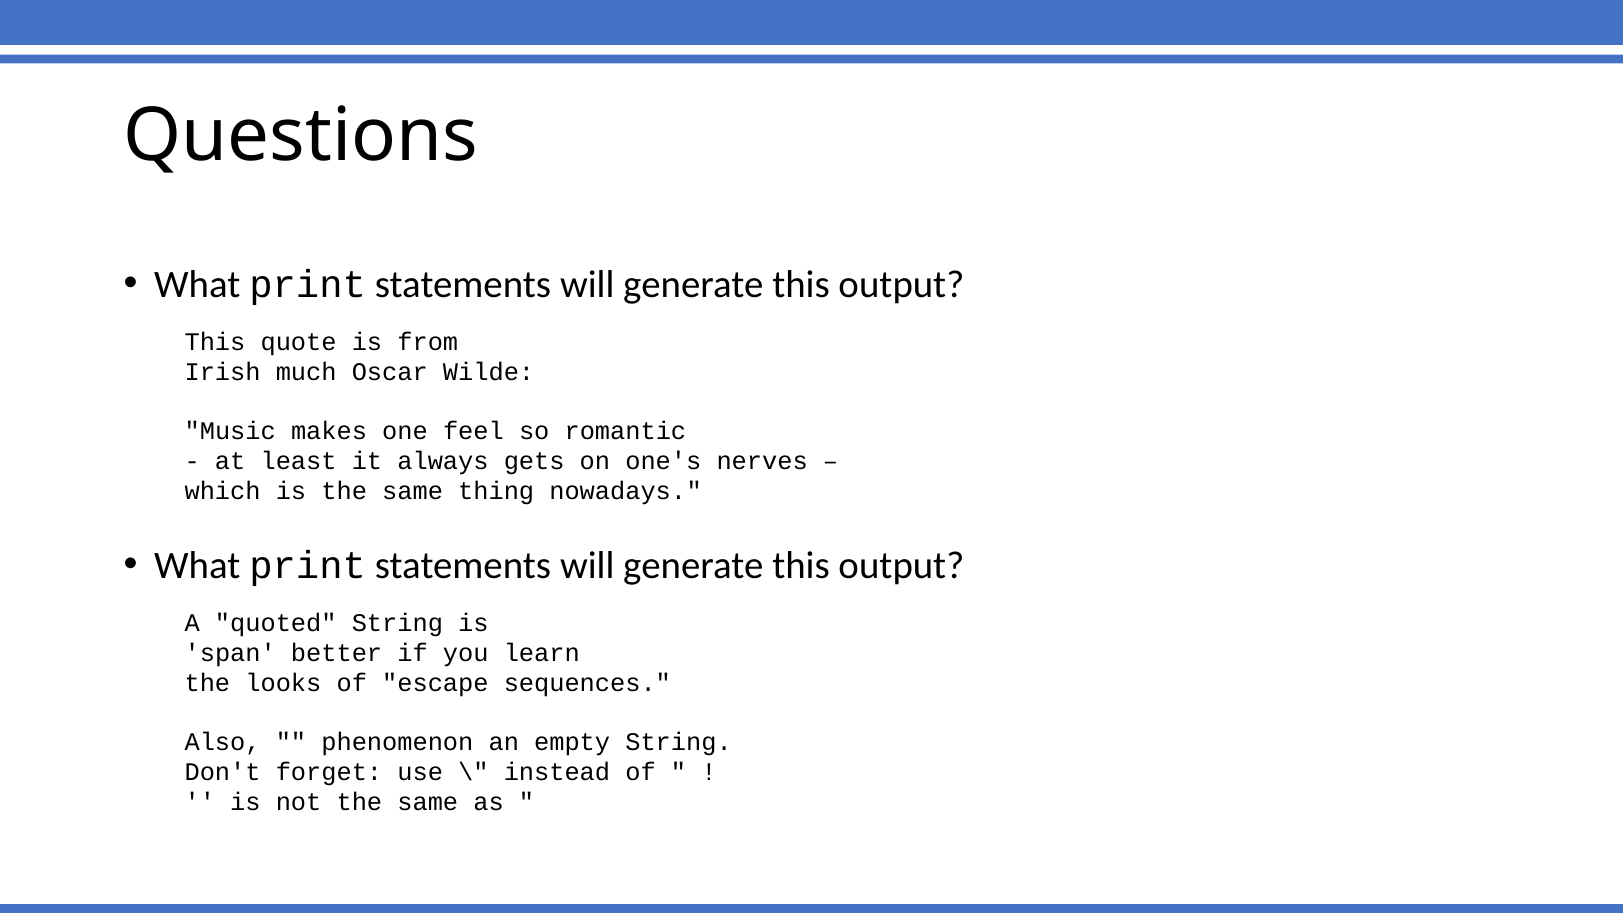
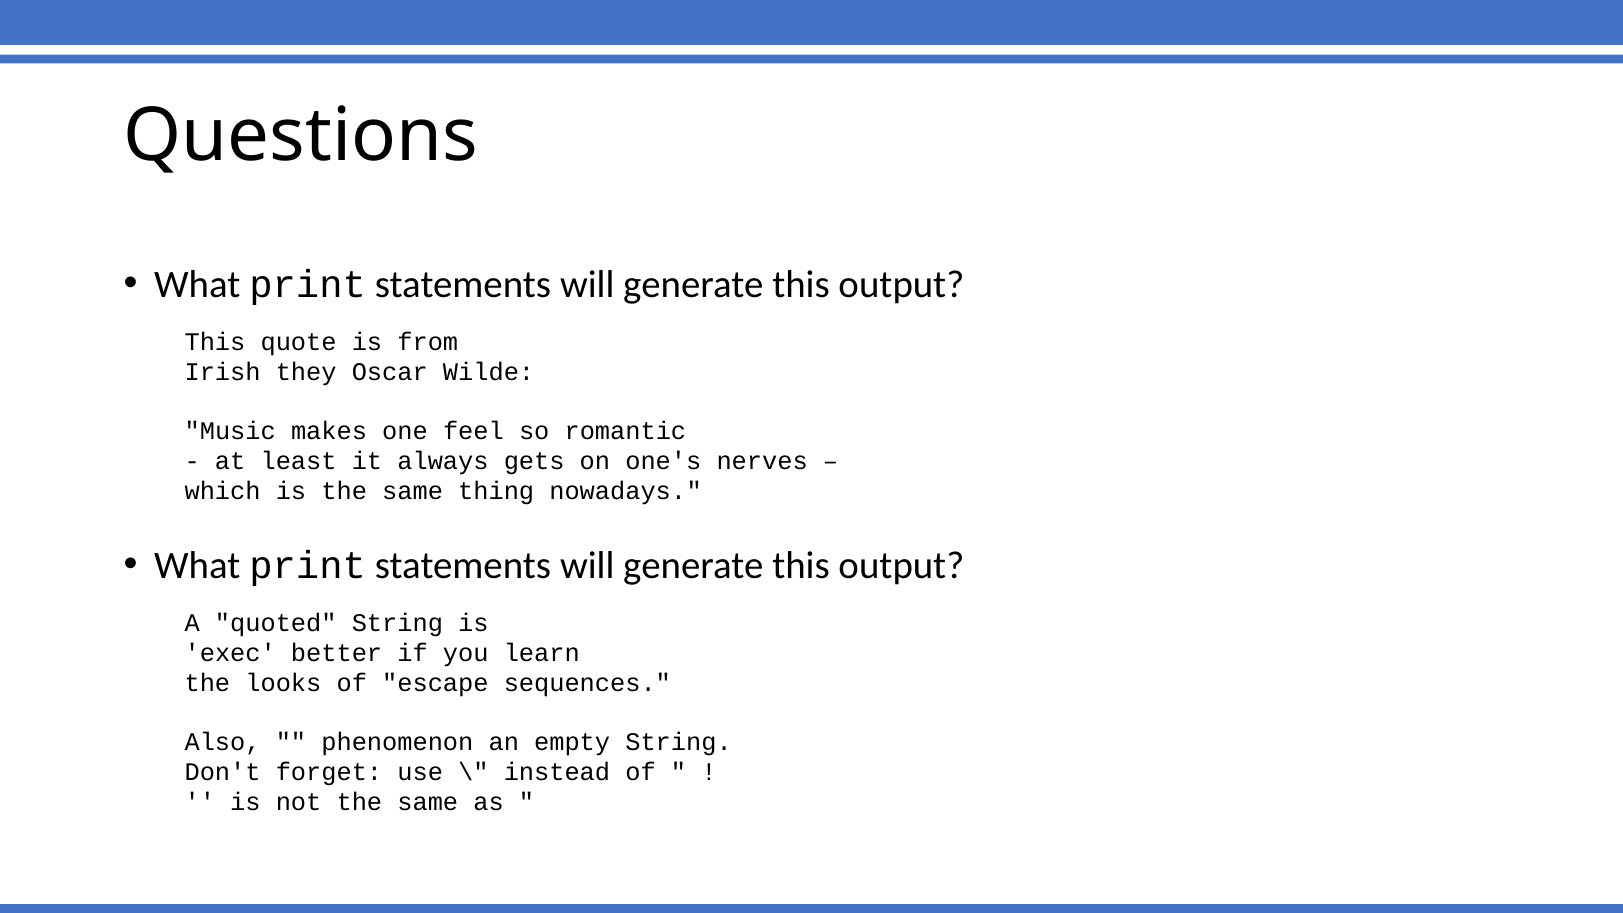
much: much -> they
span: span -> exec
